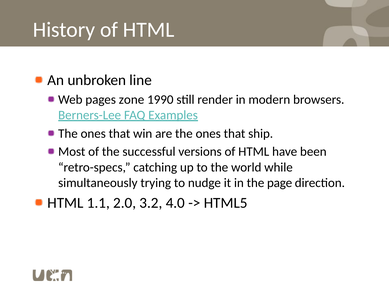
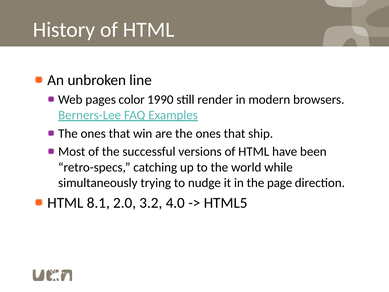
zone: zone -> color
1.1: 1.1 -> 8.1
